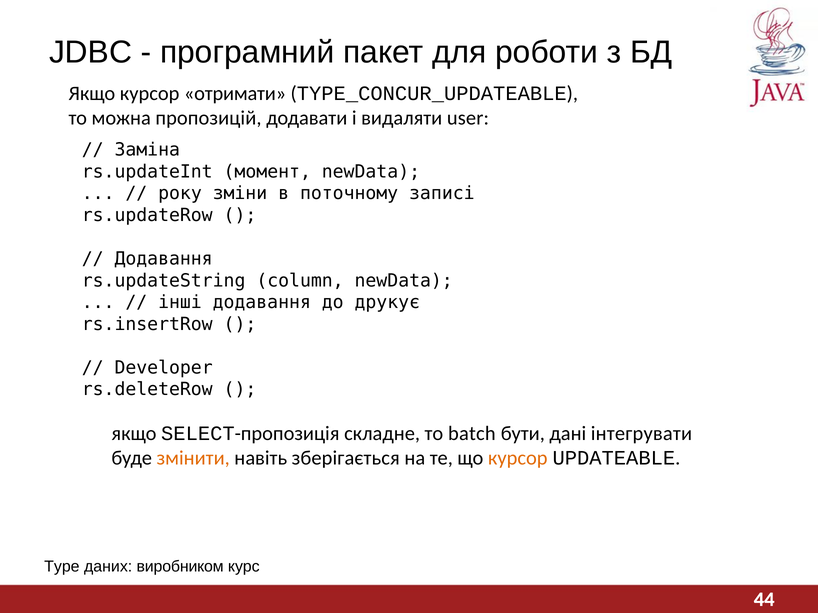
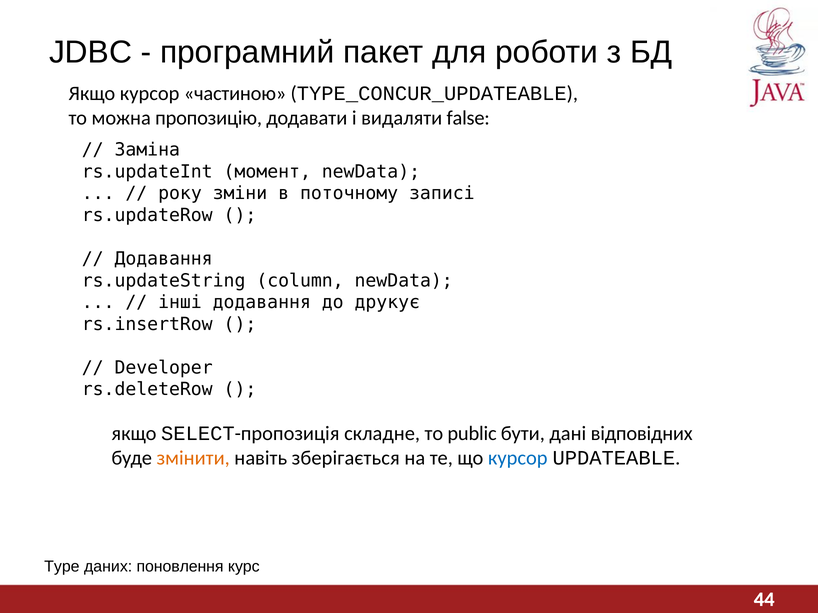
отримати: отримати -> частиною
пропозицій: пропозицій -> пропозицію
user: user -> false
batch: batch -> public
інтегрувати: інтегрувати -> відповідних
курсор at (518, 458) colour: orange -> blue
виробником: виробником -> поновлення
